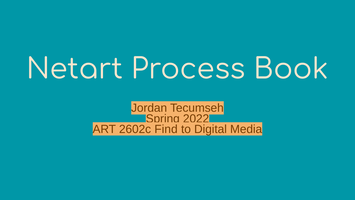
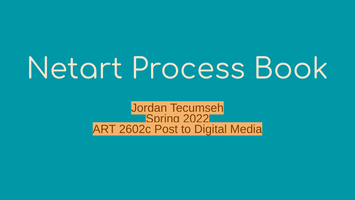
Find: Find -> Post
